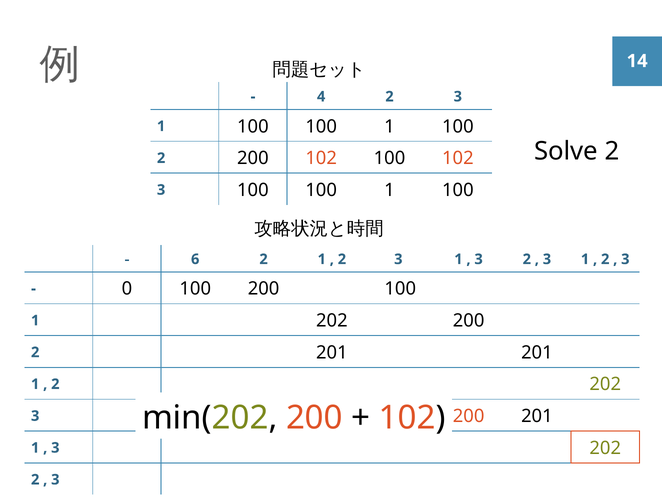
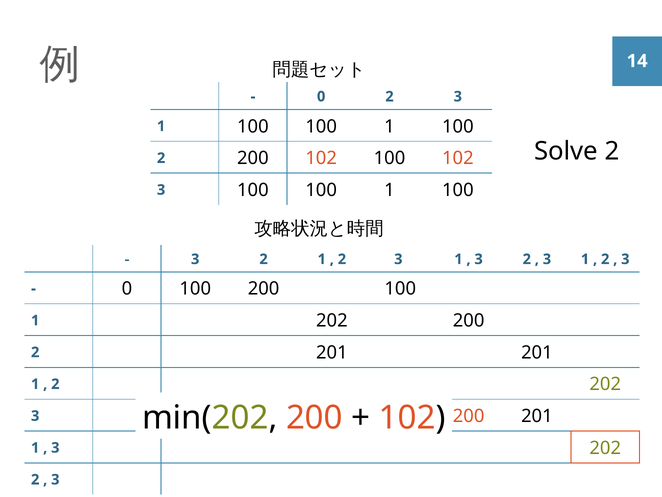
4 at (321, 96): 4 -> 0
6 at (195, 259): 6 -> 3
